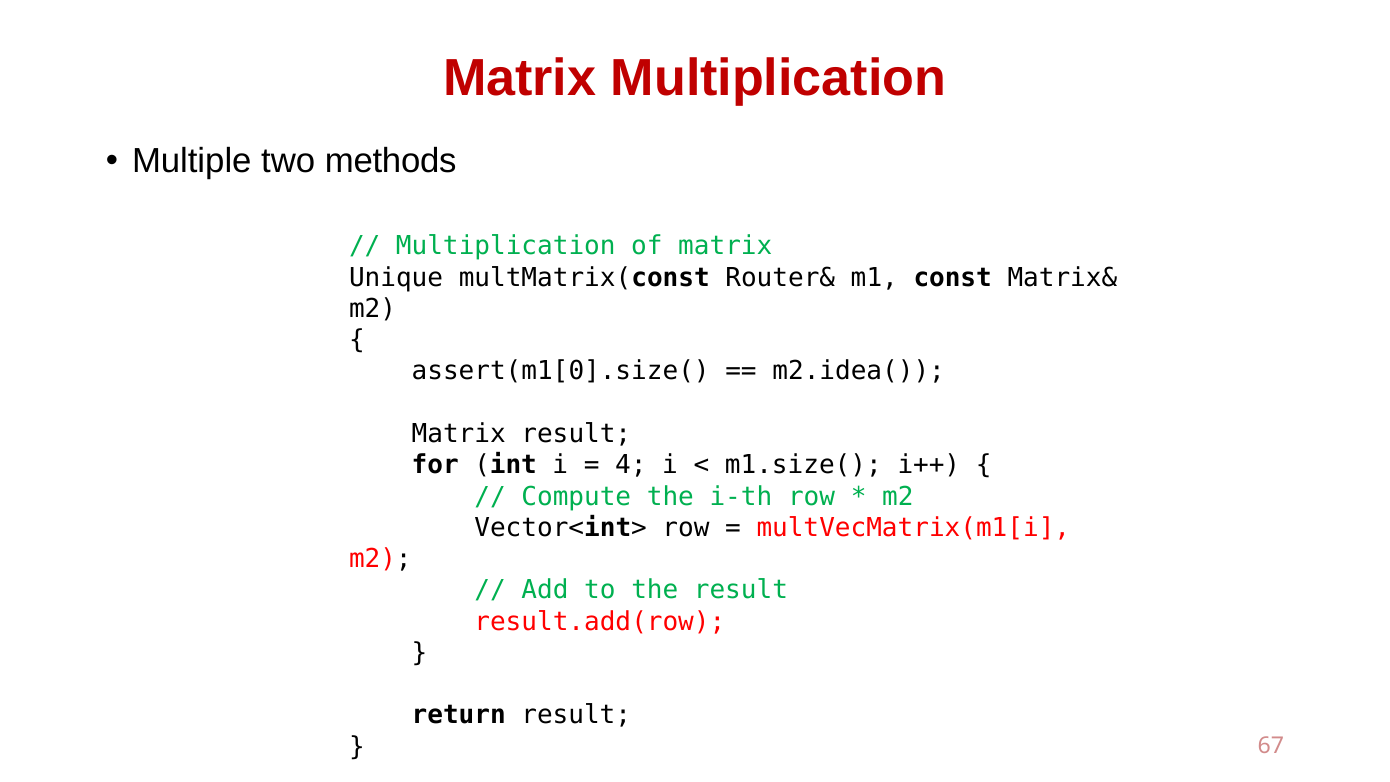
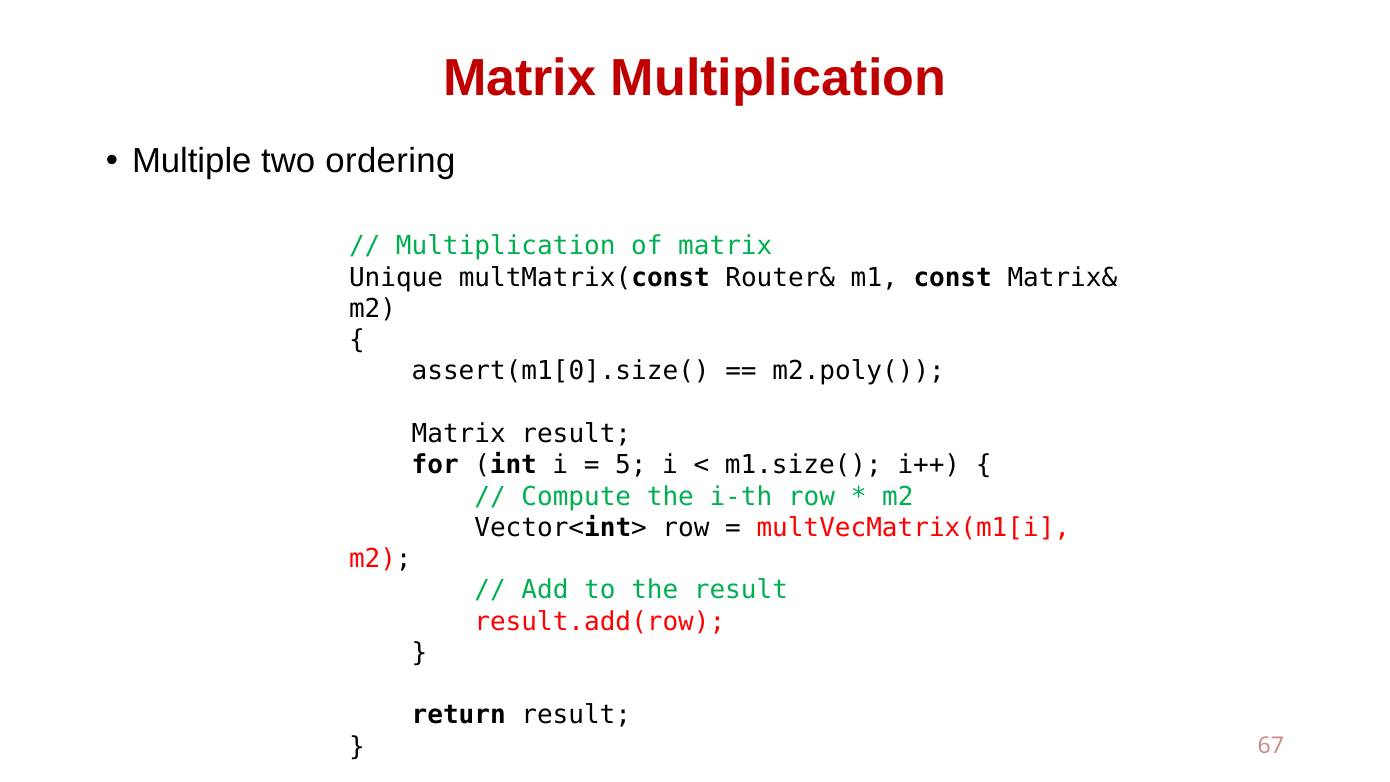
methods: methods -> ordering
m2.idea(: m2.idea( -> m2.poly(
4: 4 -> 5
